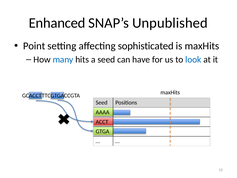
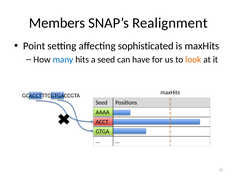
Enhanced: Enhanced -> Members
Unpublished: Unpublished -> Realignment
look colour: blue -> orange
